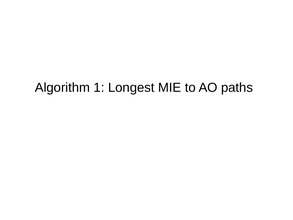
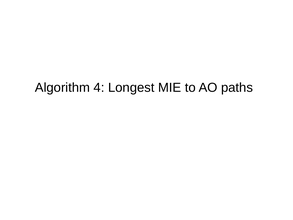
1: 1 -> 4
